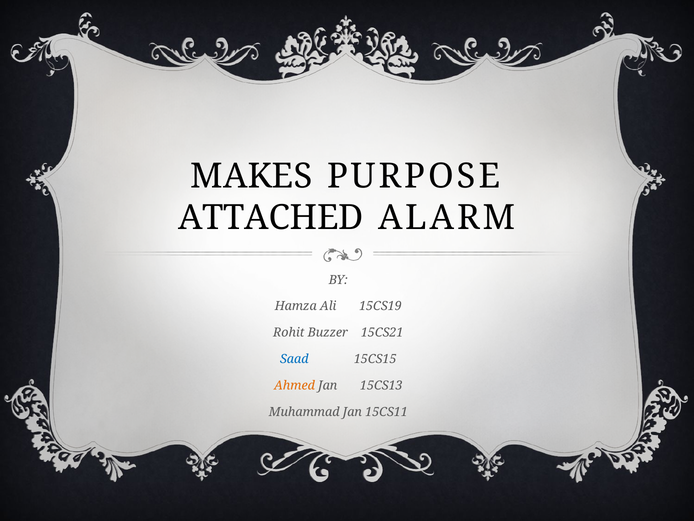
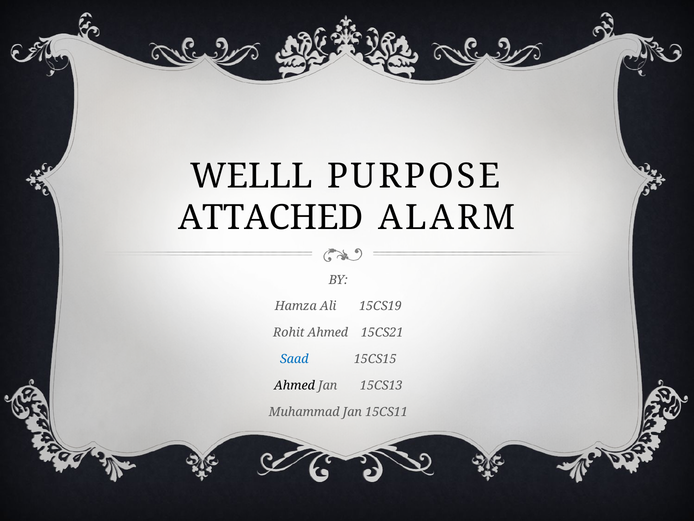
MAKES: MAKES -> WELLL
Rohit Buzzer: Buzzer -> Ahmed
Ahmed at (294, 385) colour: orange -> black
